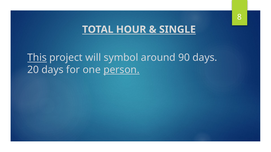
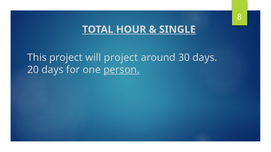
This underline: present -> none
will symbol: symbol -> project
90: 90 -> 30
